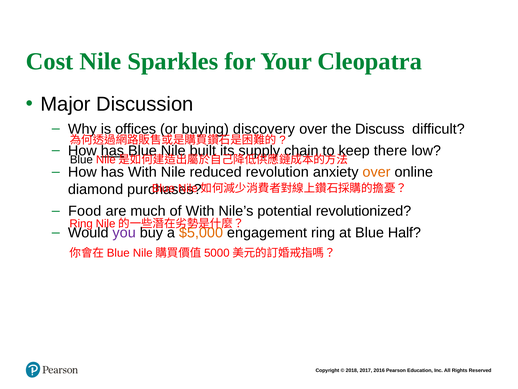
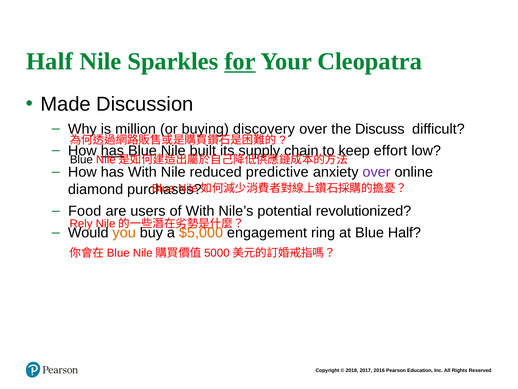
Cost at (50, 61): Cost -> Half
for underline: none -> present
Major: Major -> Made
offices: offices -> million
there: there -> effort
revolution: revolution -> predictive
over at (377, 172) colour: orange -> purple
much: much -> users
Ring at (81, 223): Ring -> Rely
you colour: purple -> orange
